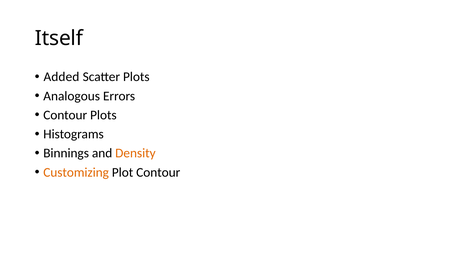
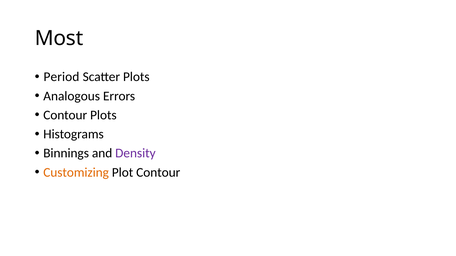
Itself: Itself -> Most
Added: Added -> Period
Density colour: orange -> purple
